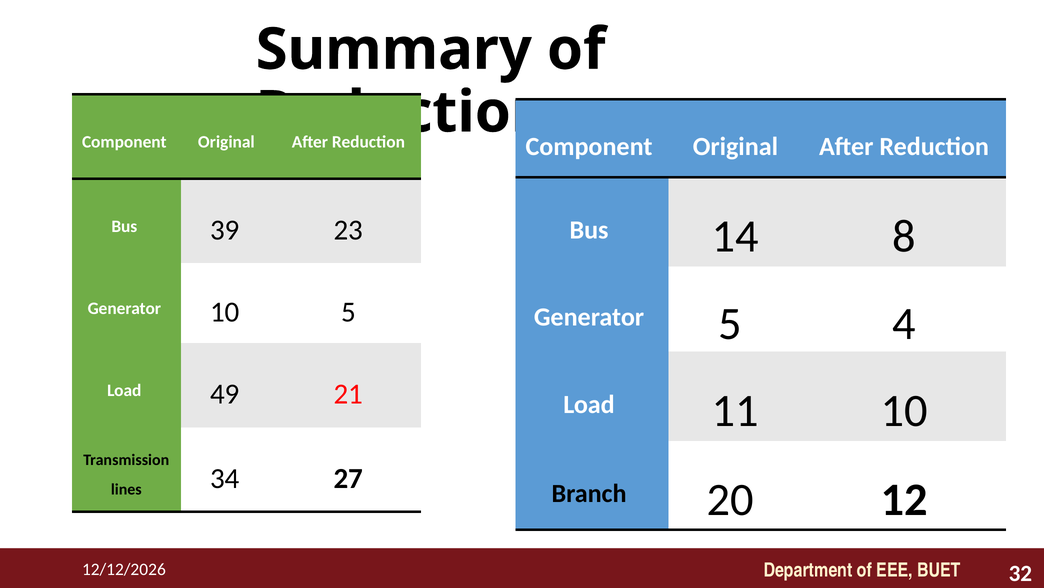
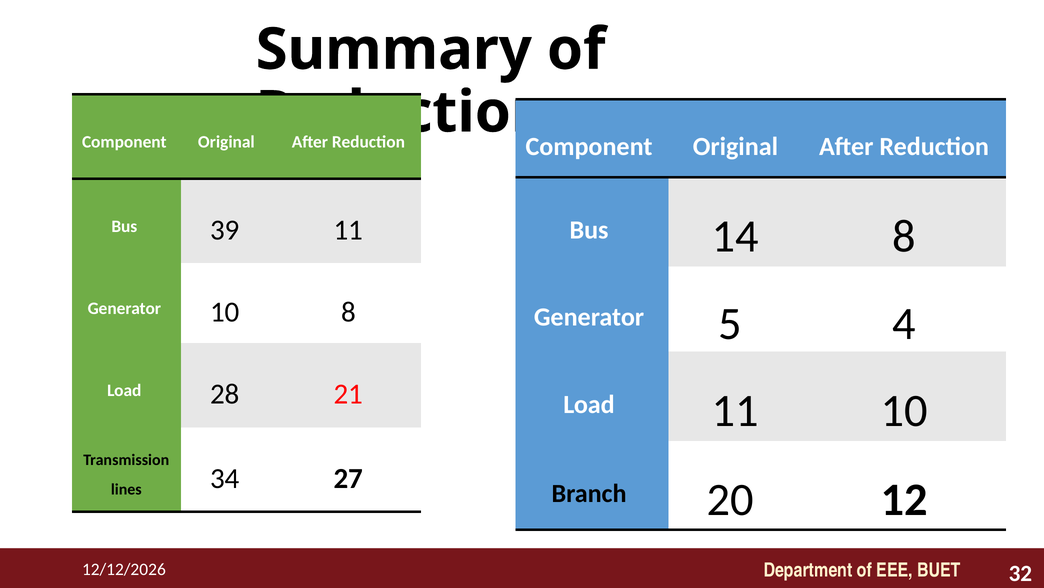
39 23: 23 -> 11
10 5: 5 -> 8
49: 49 -> 28
